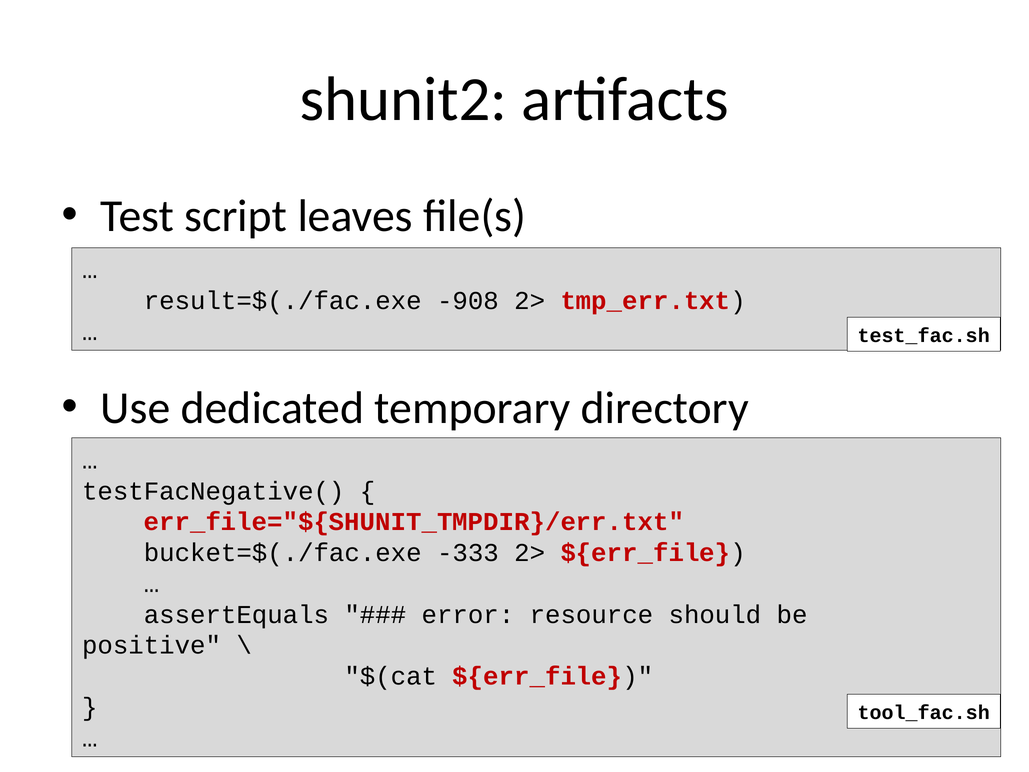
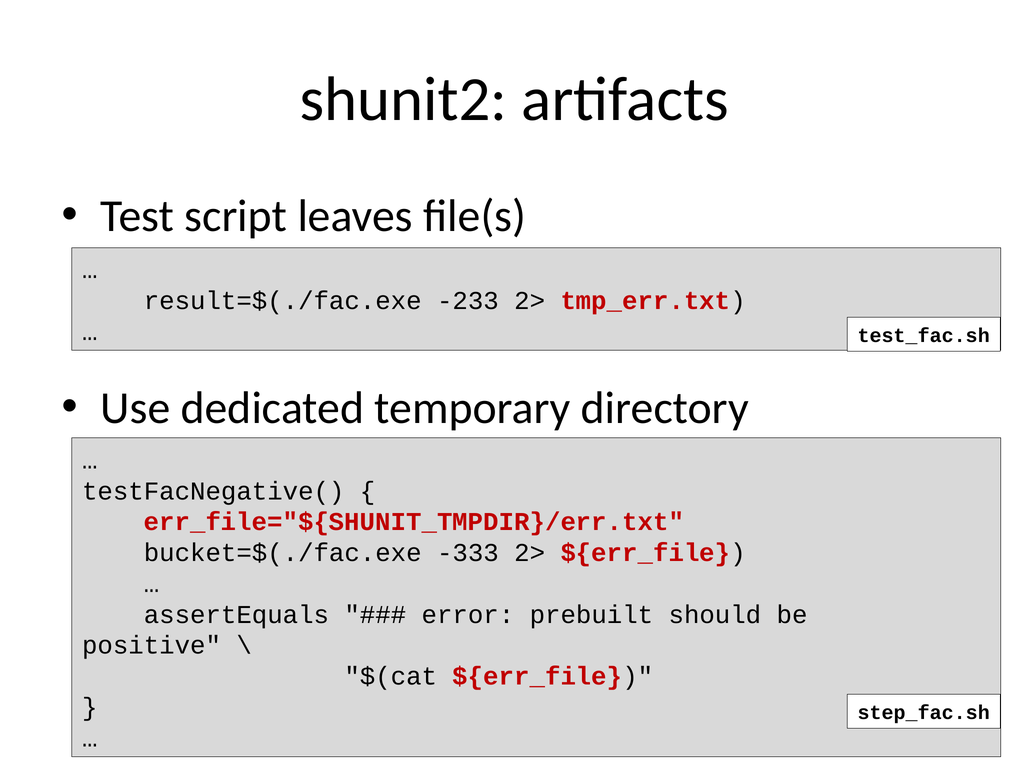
-908: -908 -> -233
resource: resource -> prebuilt
tool_fac.sh: tool_fac.sh -> step_fac.sh
